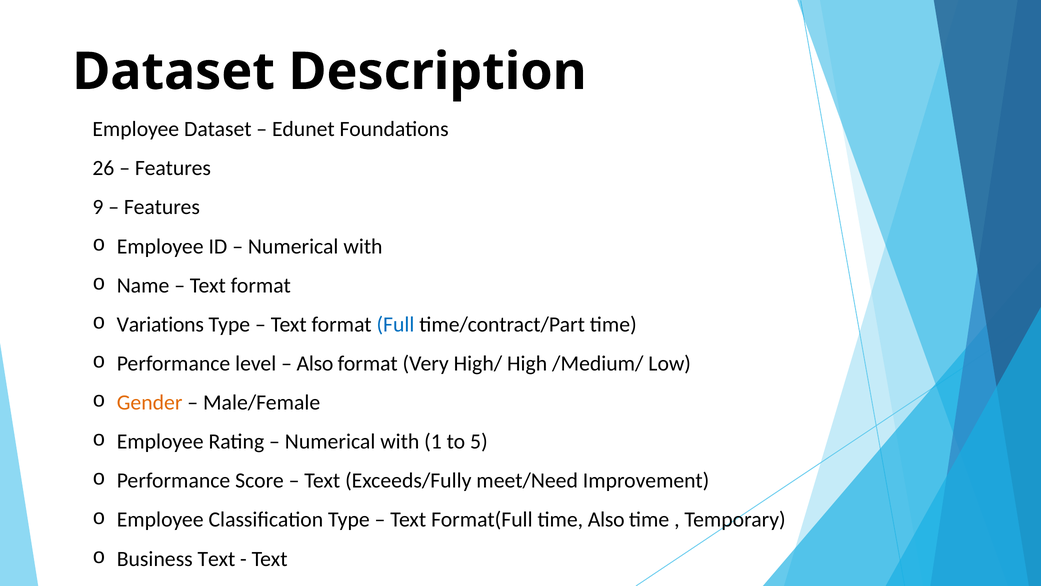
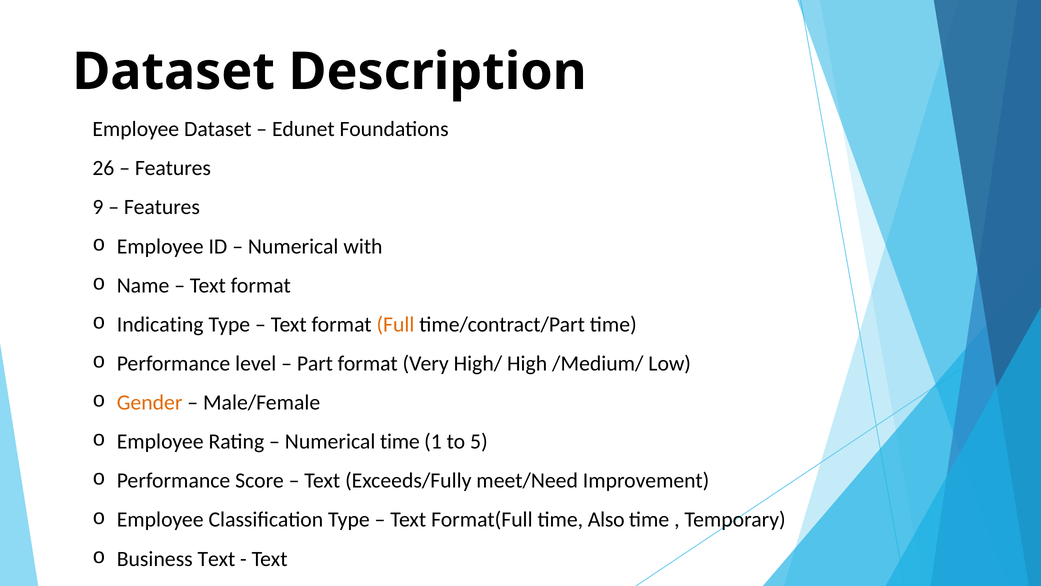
Variations: Variations -> Indicating
Full colour: blue -> orange
Also at (315, 363): Also -> Part
with at (400, 441): with -> time
